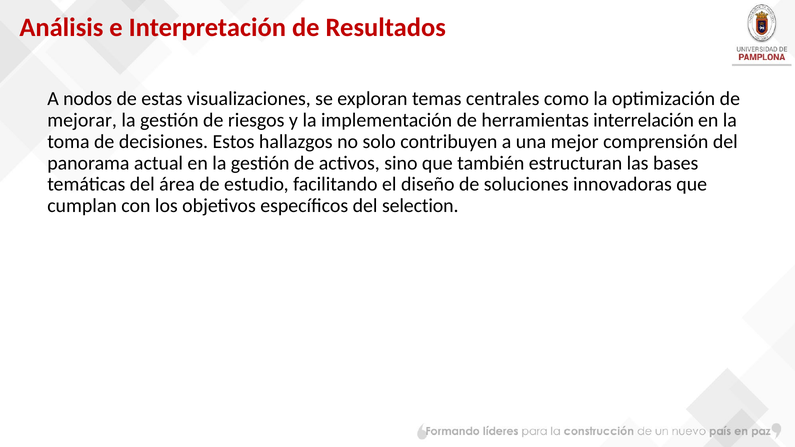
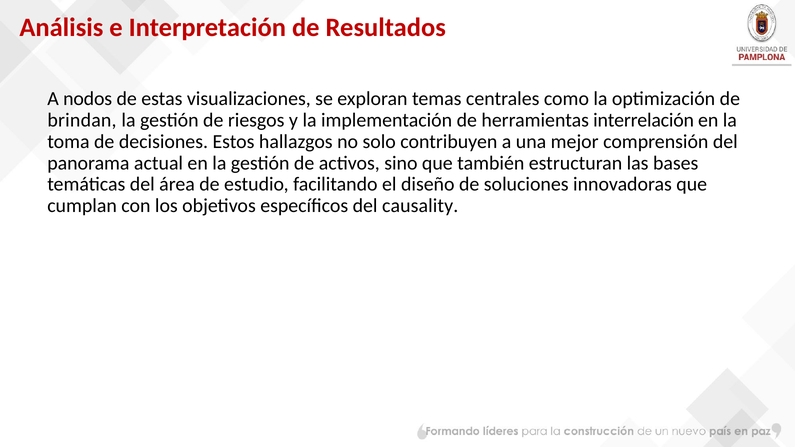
mejorar: mejorar -> brindan
selection: selection -> causality
